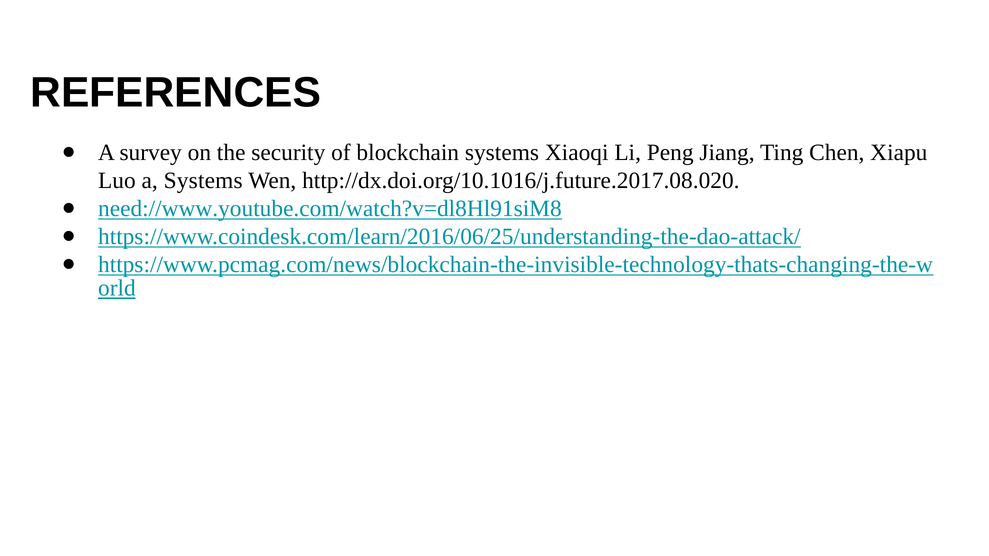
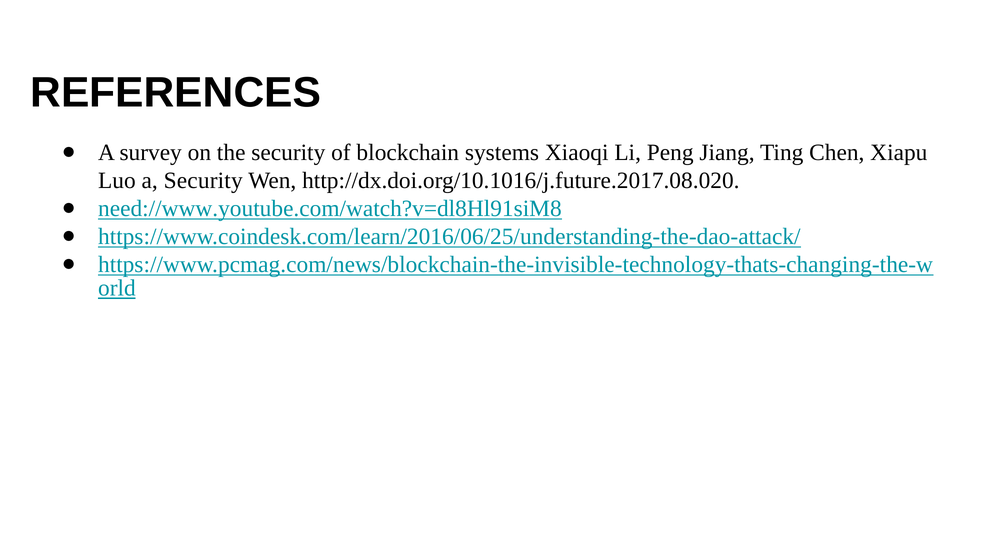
a Systems: Systems -> Security
